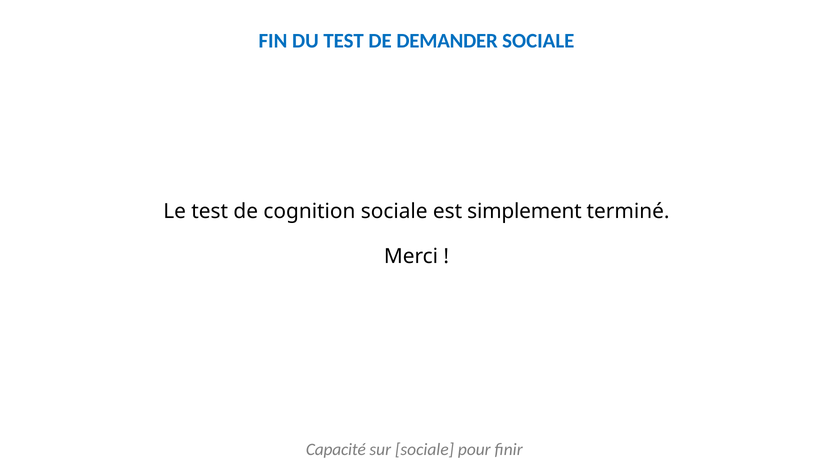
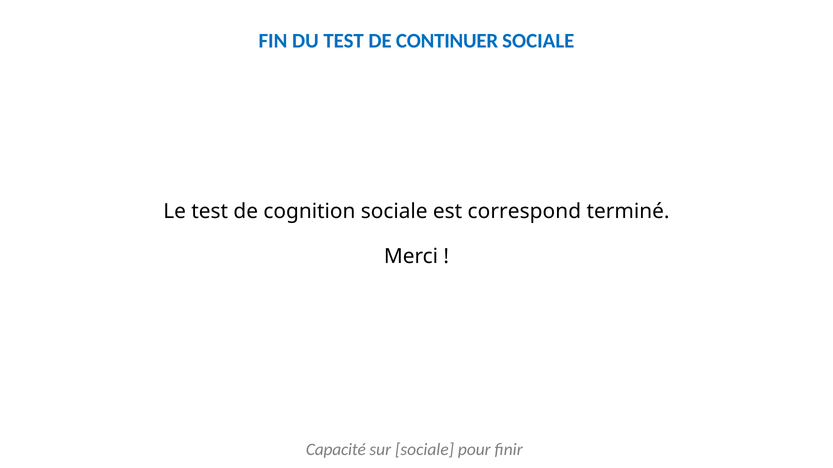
DEMANDER: DEMANDER -> CONTINUER
simplement: simplement -> correspond
